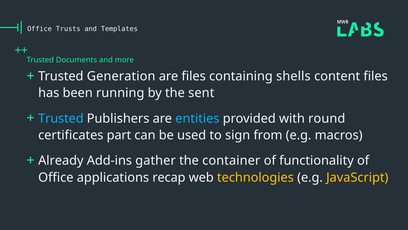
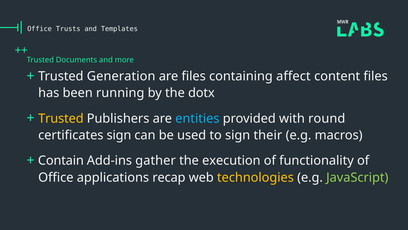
shells: shells -> affect
sent: sent -> dotx
Trusted at (61, 118) colour: light blue -> yellow
certificates part: part -> sign
from: from -> their
Already: Already -> Contain
container: container -> execution
JavaScript colour: yellow -> light green
